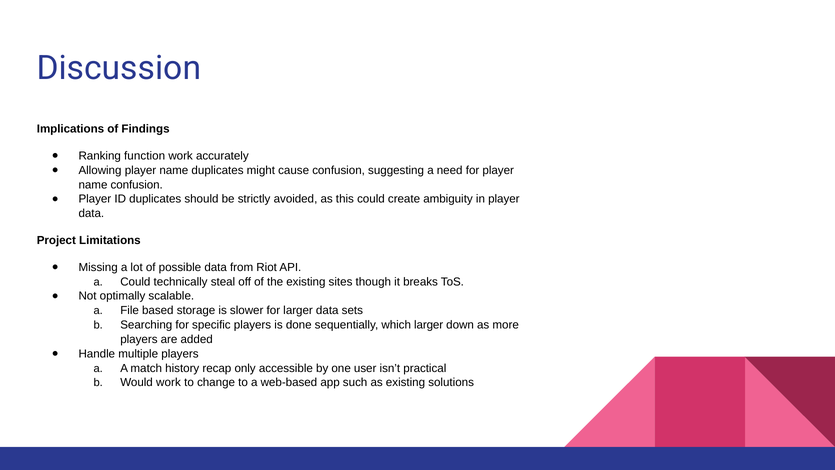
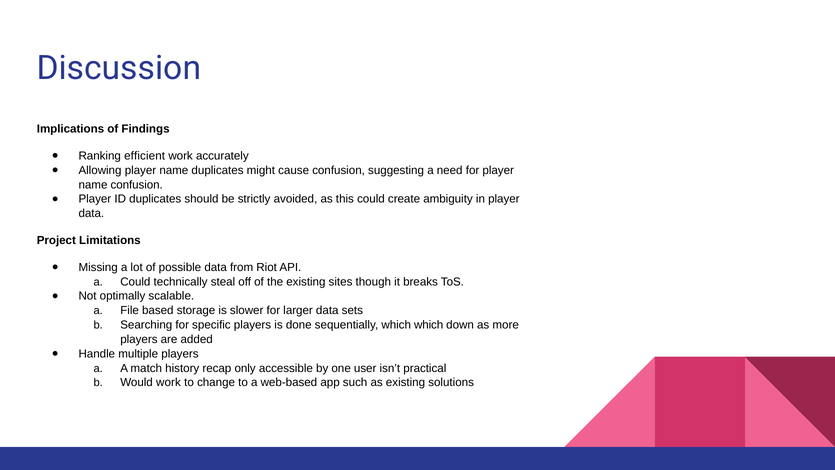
function: function -> efficient
which larger: larger -> which
